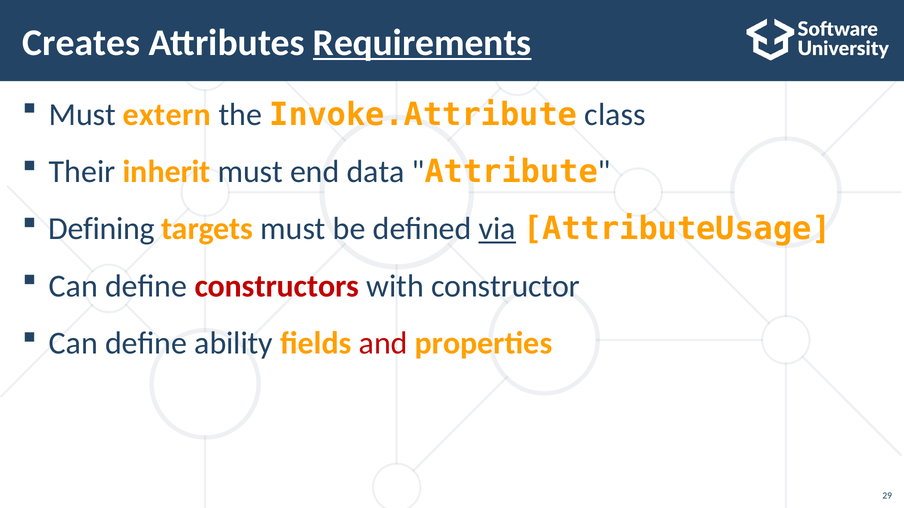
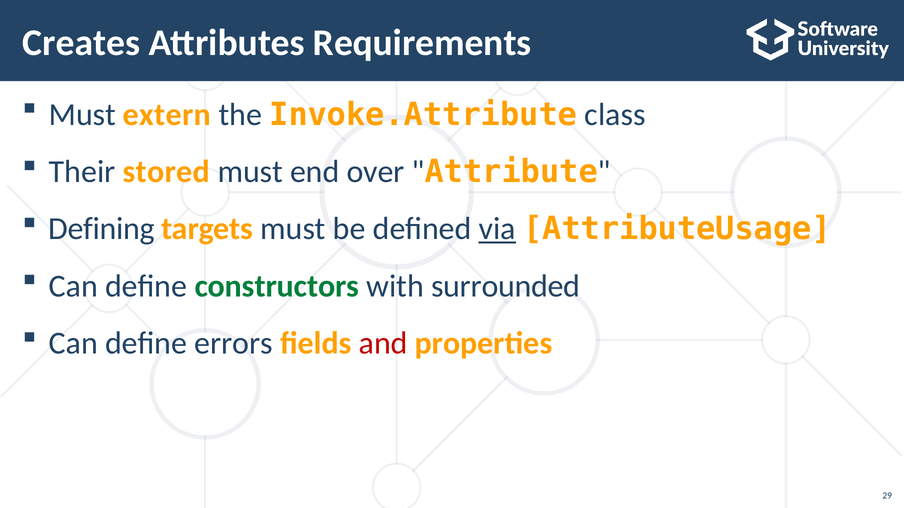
Requirements underline: present -> none
inherit: inherit -> stored
data: data -> over
constructors colour: red -> green
constructor: constructor -> surrounded
ability: ability -> errors
